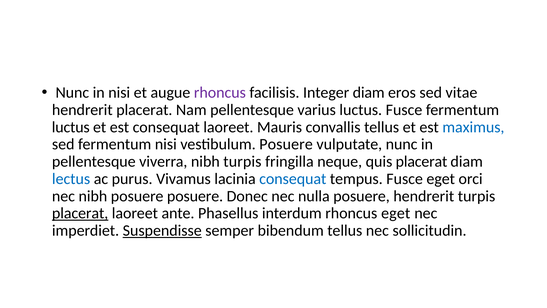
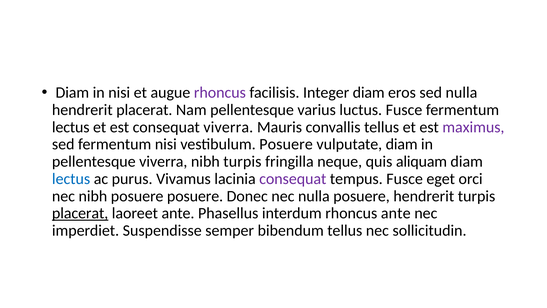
Nunc at (72, 92): Nunc -> Diam
sed vitae: vitae -> nulla
luctus at (71, 127): luctus -> lectus
consequat laoreet: laoreet -> viverra
maximus colour: blue -> purple
vulputate nunc: nunc -> diam
quis placerat: placerat -> aliquam
consequat at (293, 179) colour: blue -> purple
rhoncus eget: eget -> ante
Suspendisse underline: present -> none
